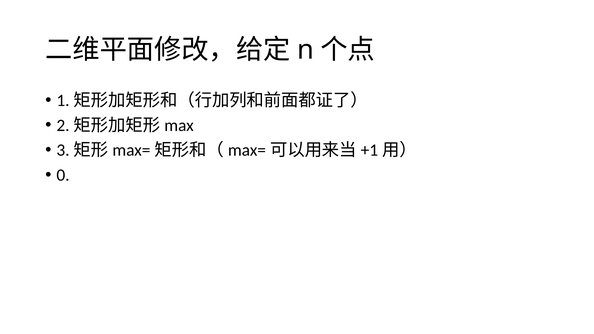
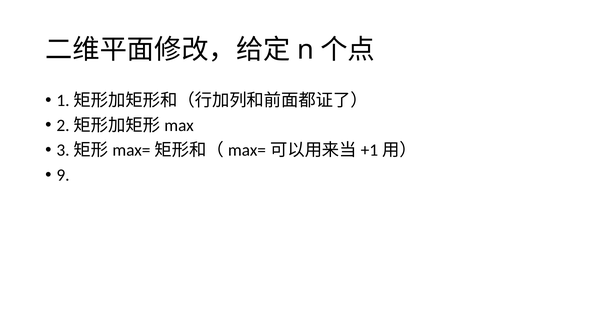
0: 0 -> 9
